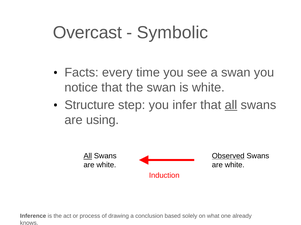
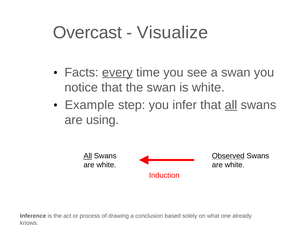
Symbolic: Symbolic -> Visualize
every underline: none -> present
Structure: Structure -> Example
